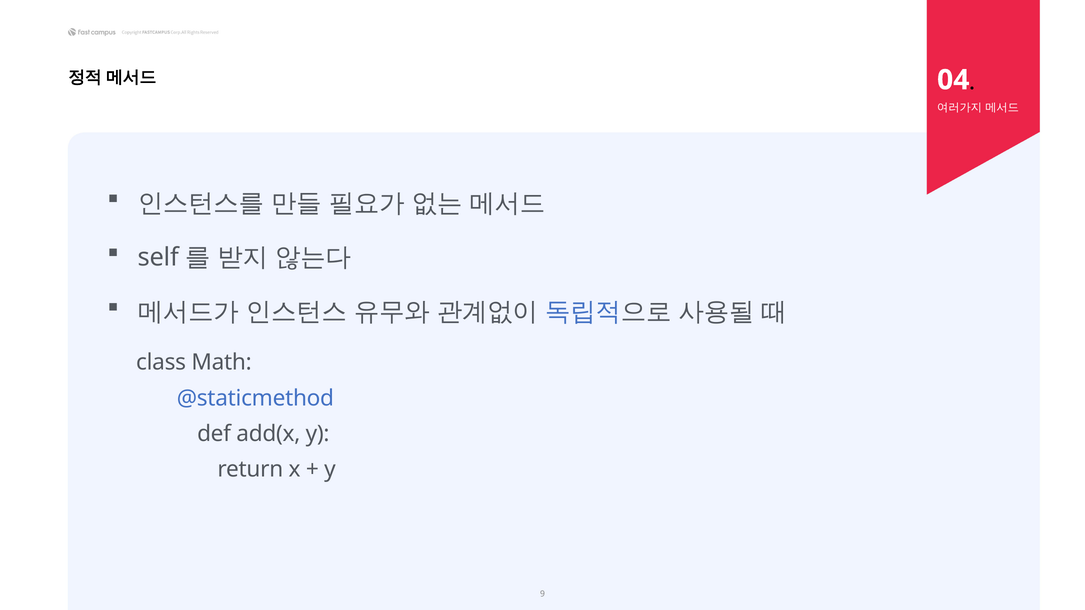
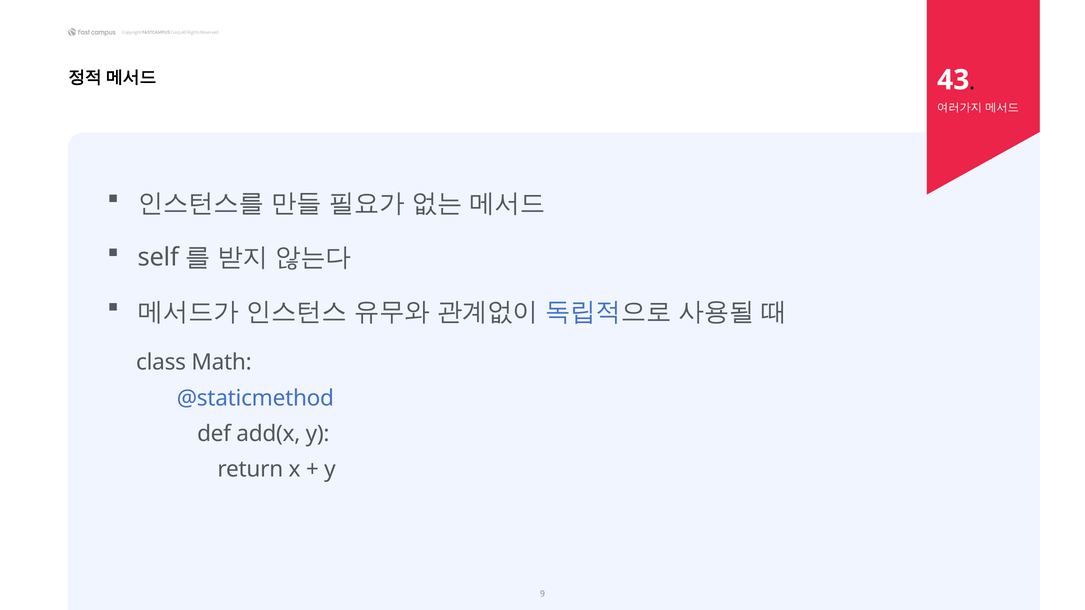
04: 04 -> 43
